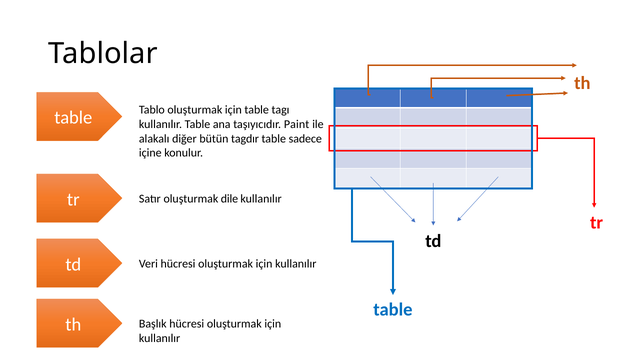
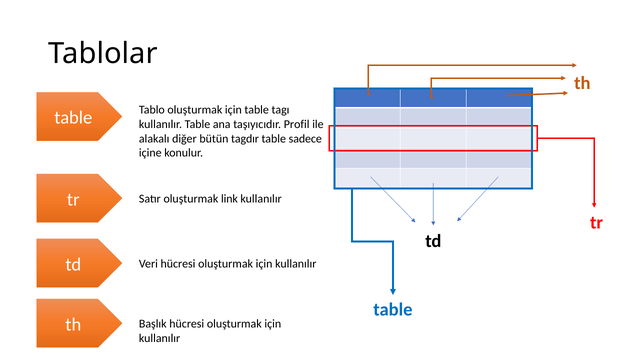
Paint: Paint -> Profil
dile: dile -> link
